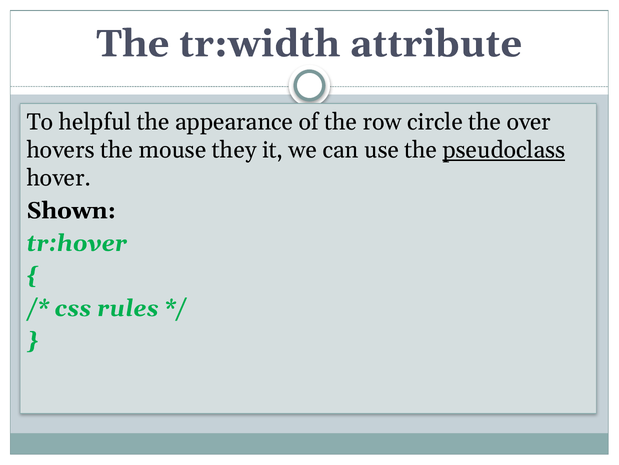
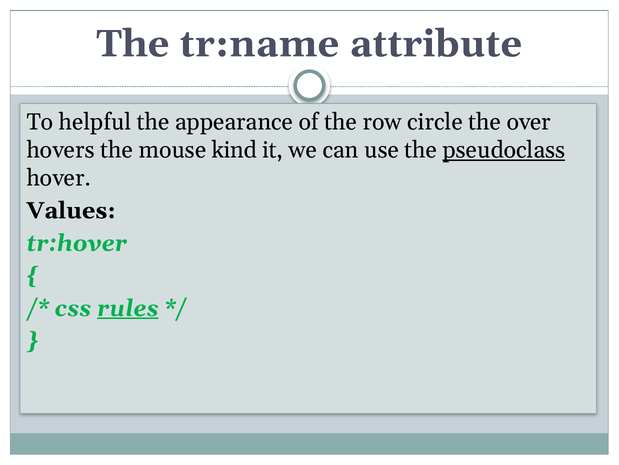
tr:width: tr:width -> tr:name
they: they -> kind
Shown: Shown -> Values
rules underline: none -> present
